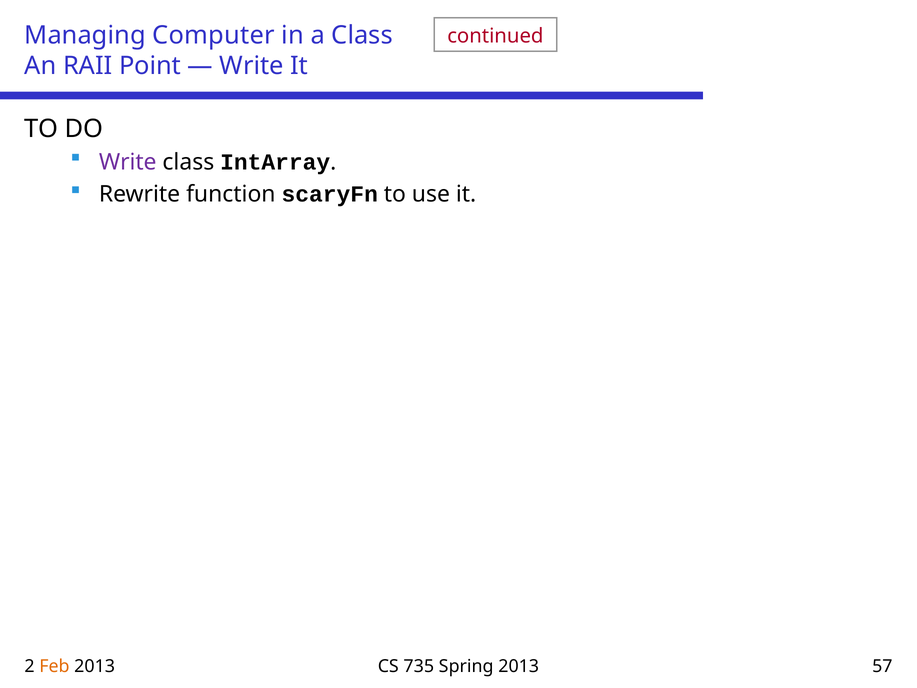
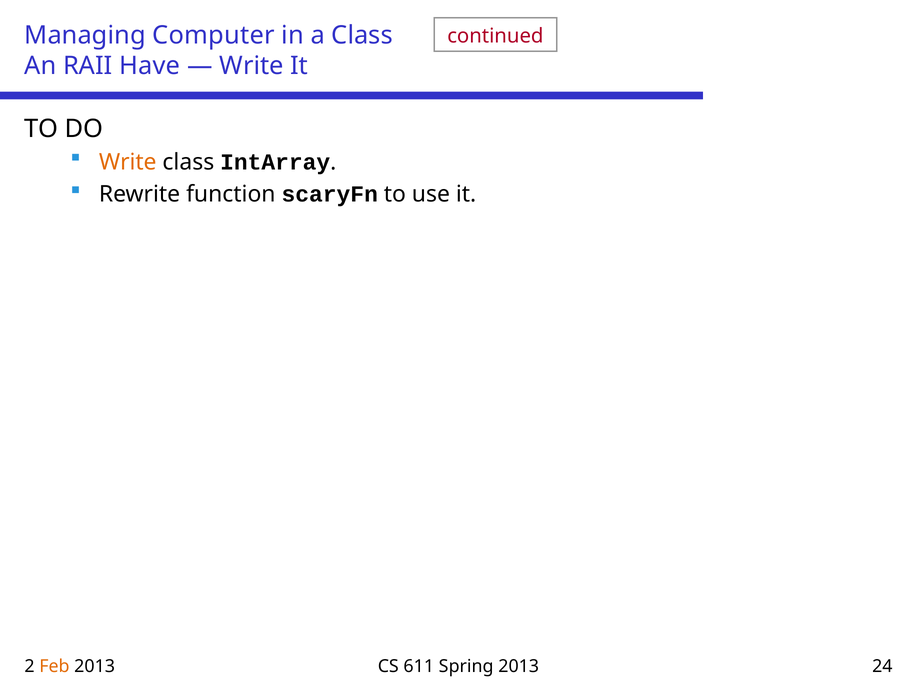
Point: Point -> Have
Write at (128, 162) colour: purple -> orange
735: 735 -> 611
57: 57 -> 24
